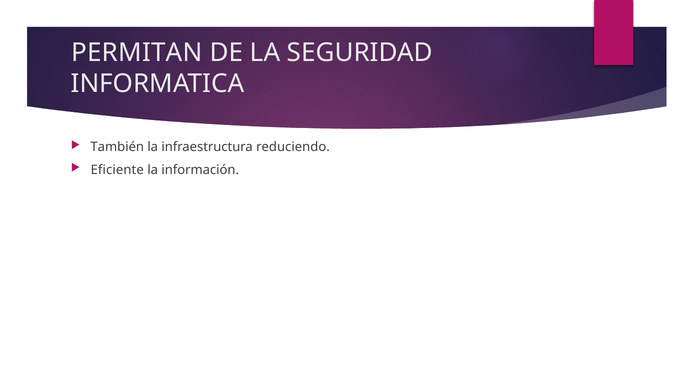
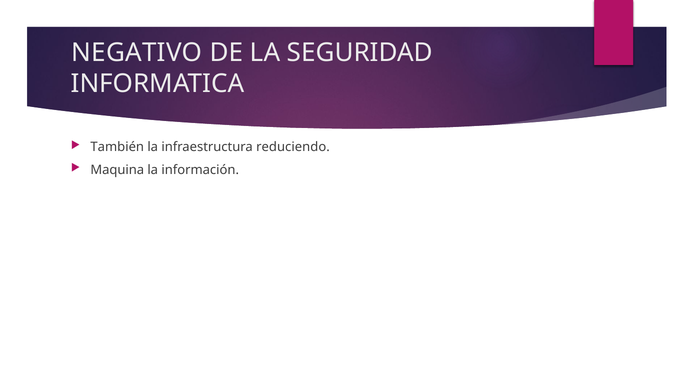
PERMITAN: PERMITAN -> NEGATIVO
Eficiente: Eficiente -> Maquina
